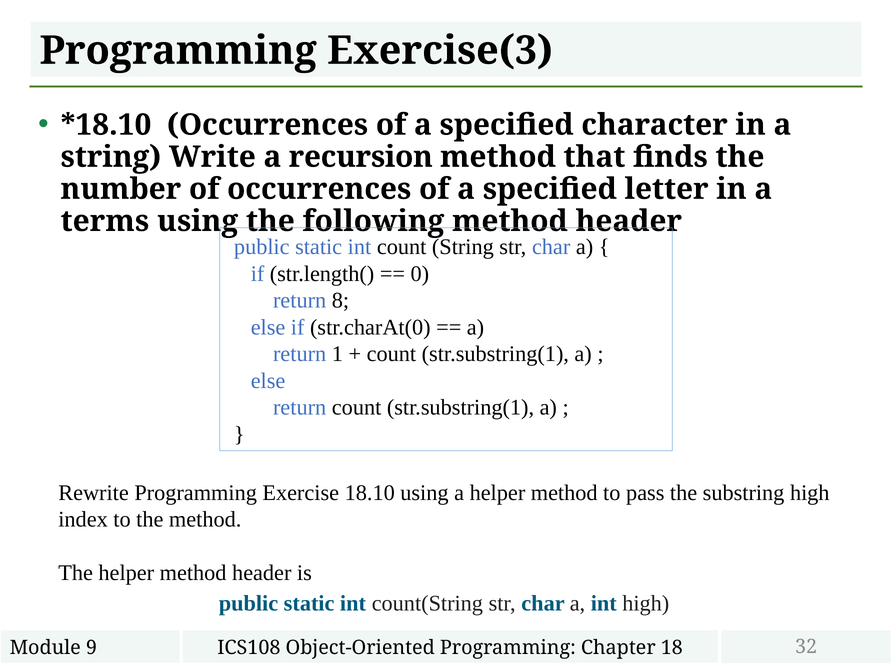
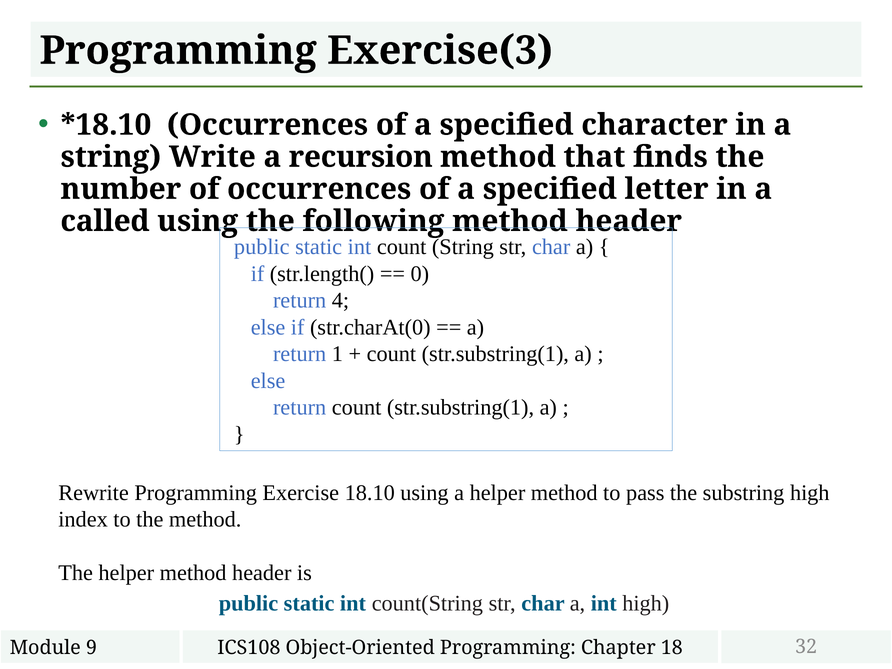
terms: terms -> called
8: 8 -> 4
